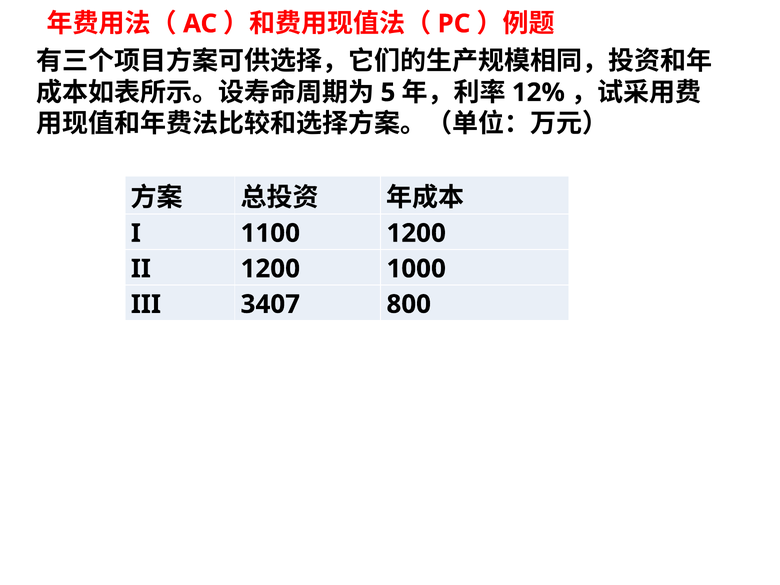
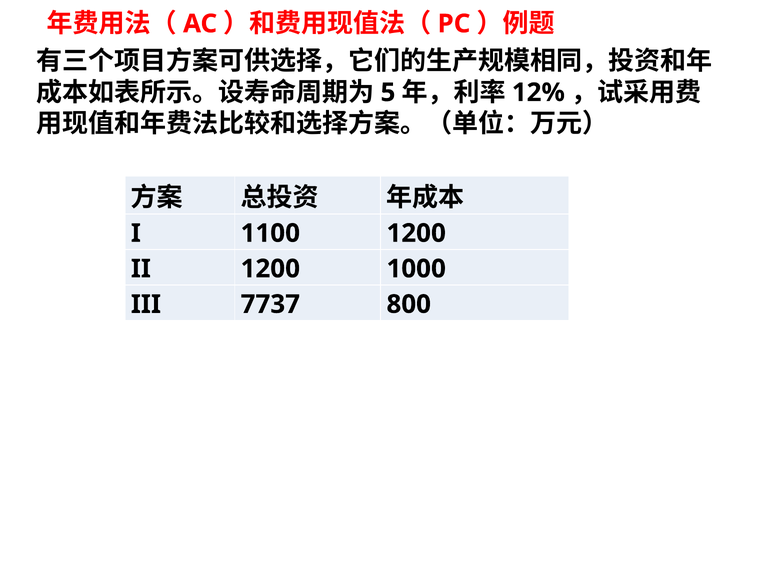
3407: 3407 -> 7737
